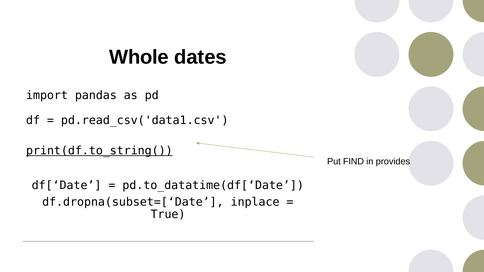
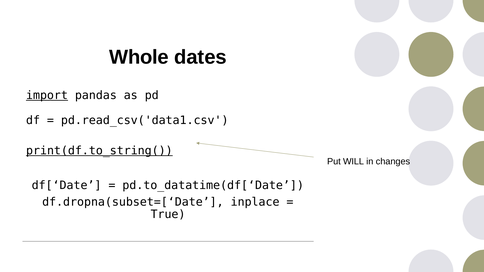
import underline: none -> present
FIND: FIND -> WILL
provides: provides -> changes
